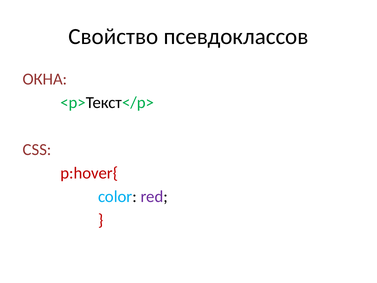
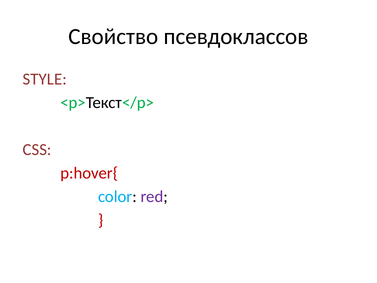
ОКНА: ОКНА -> STYLE
